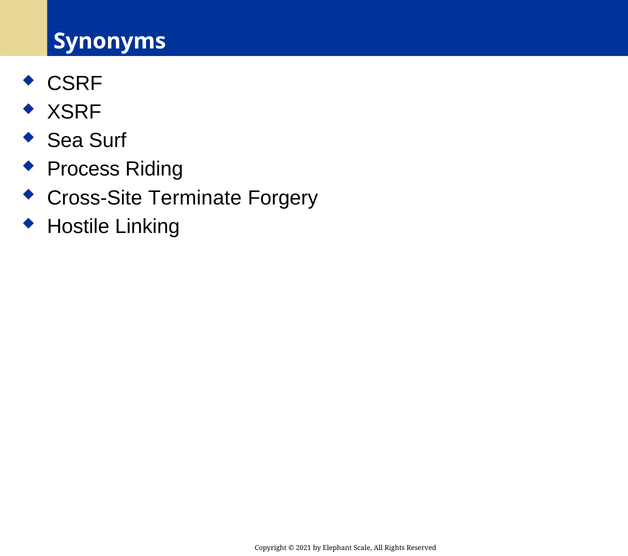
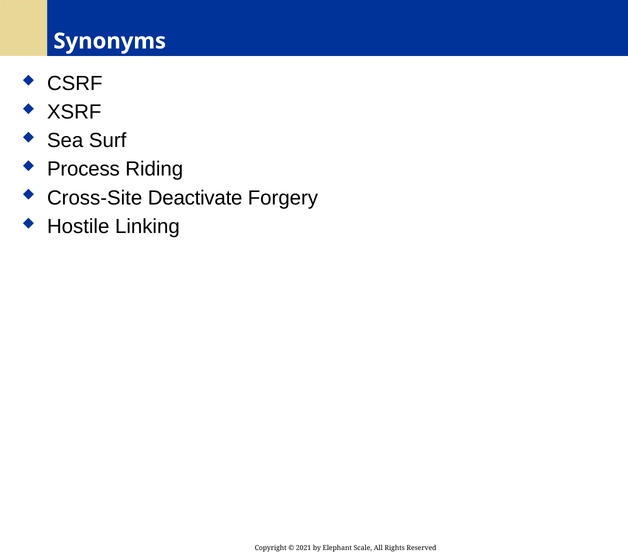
Terminate: Terminate -> Deactivate
